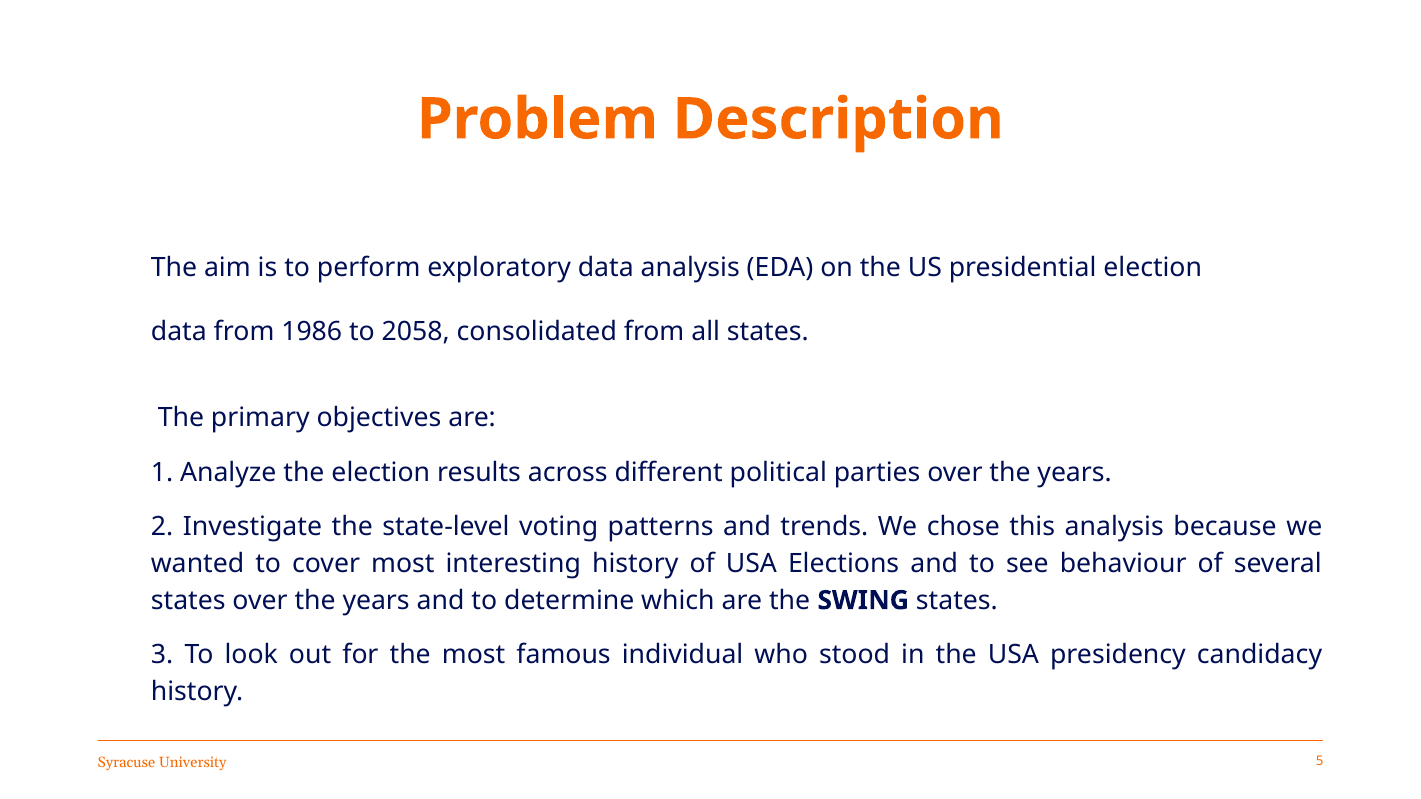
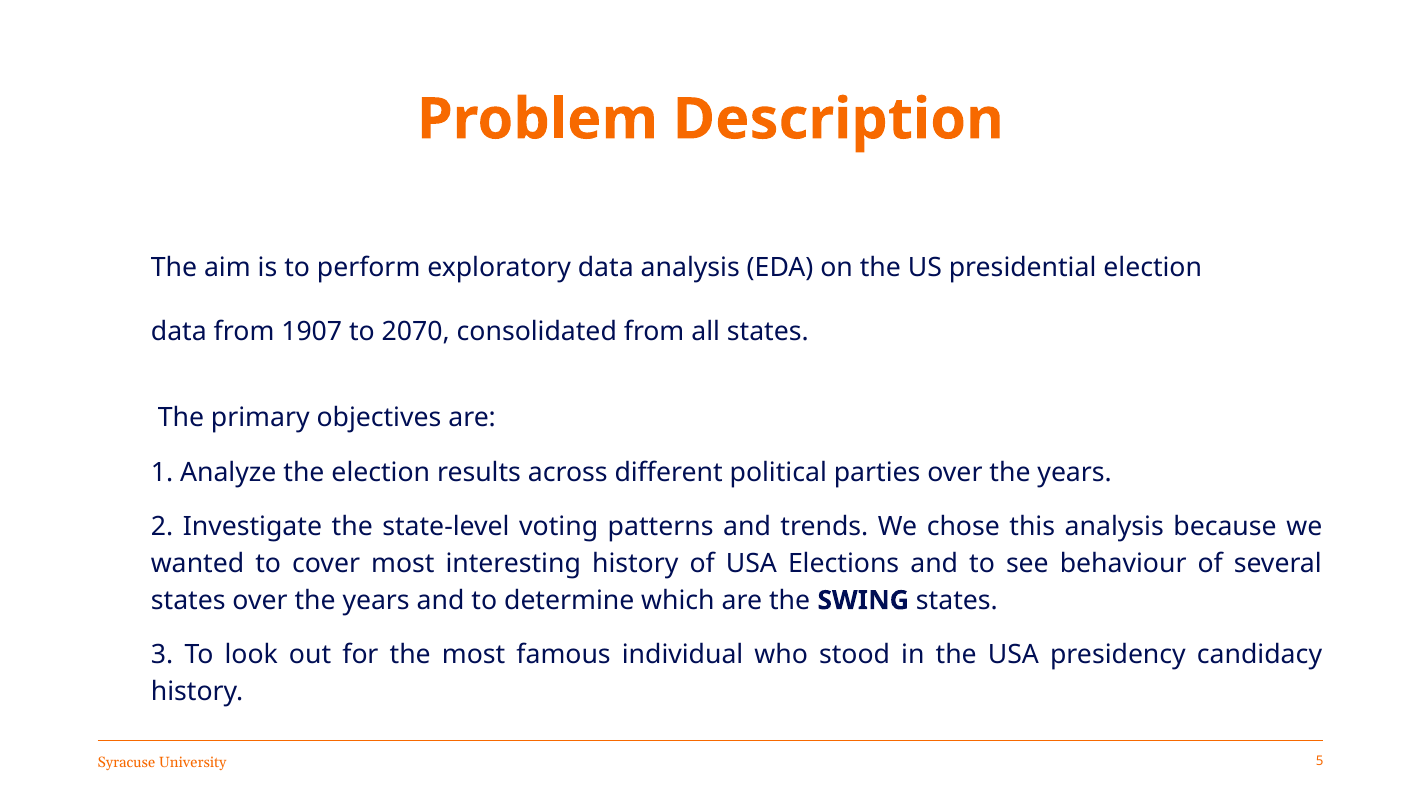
1986: 1986 -> 1907
2058: 2058 -> 2070
